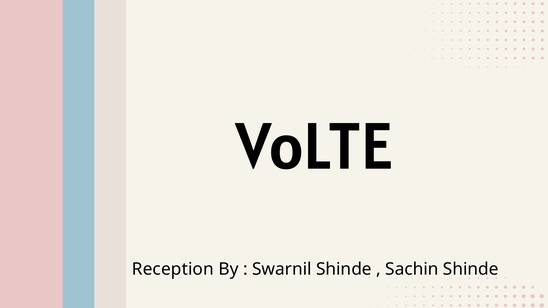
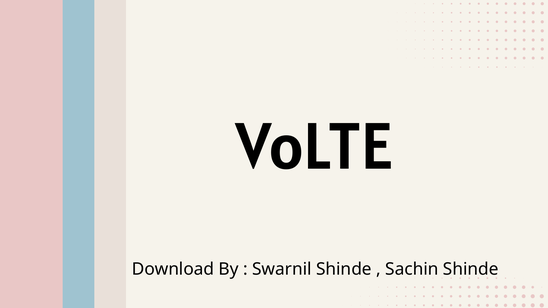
Reception: Reception -> Download
